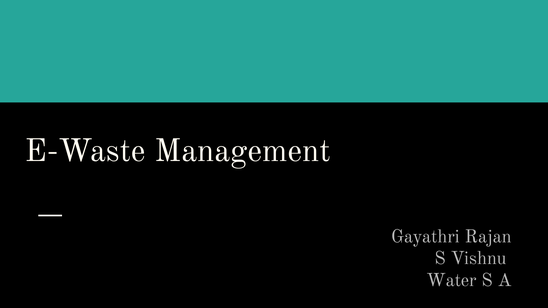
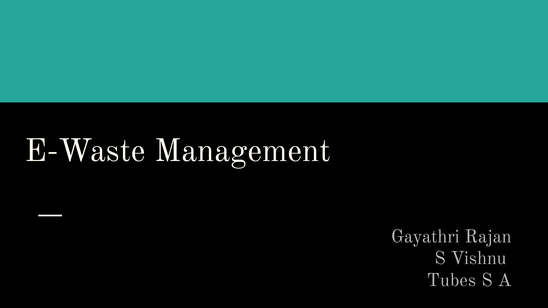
Water: Water -> Tubes
